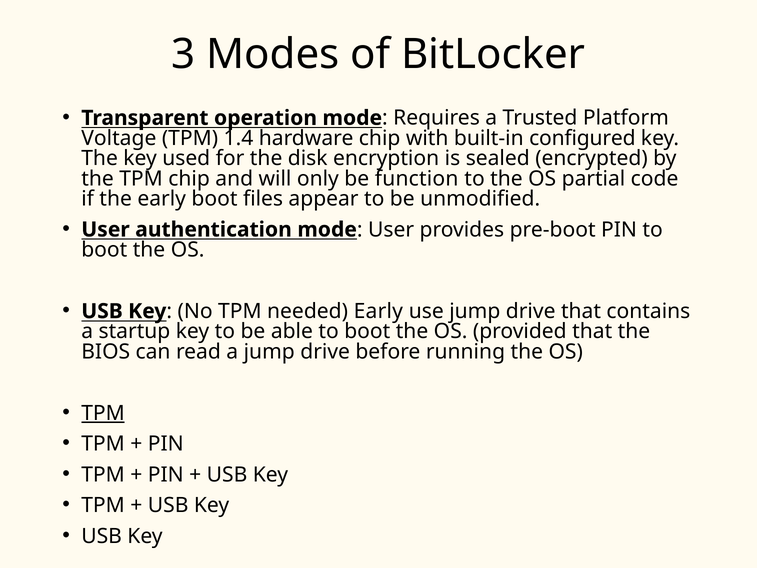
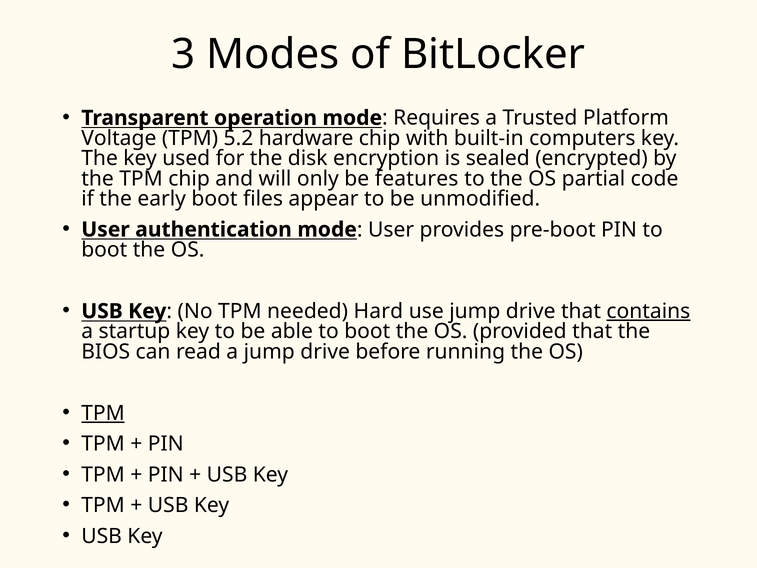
1.4: 1.4 -> 5.2
configured: configured -> computers
function: function -> features
needed Early: Early -> Hard
contains underline: none -> present
